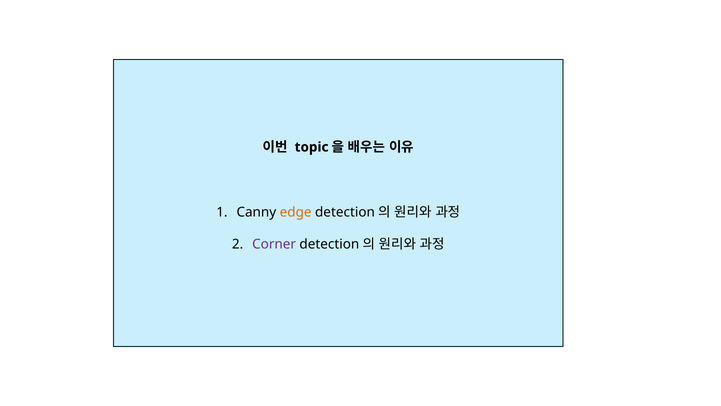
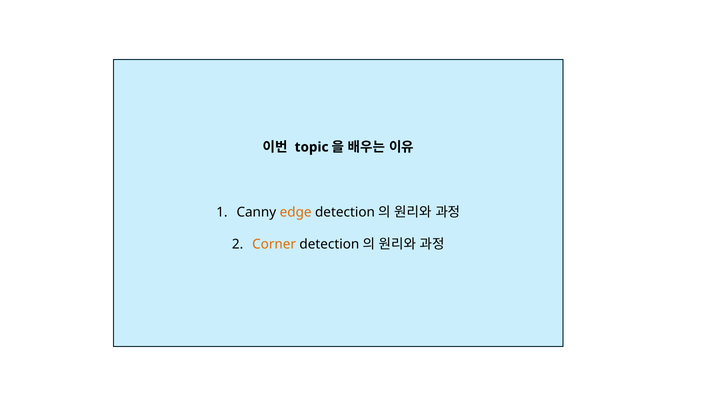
Corner colour: purple -> orange
